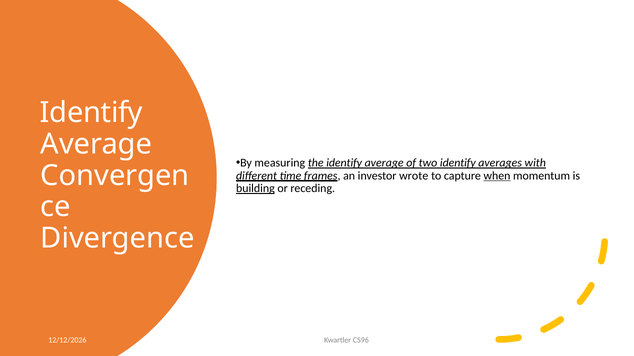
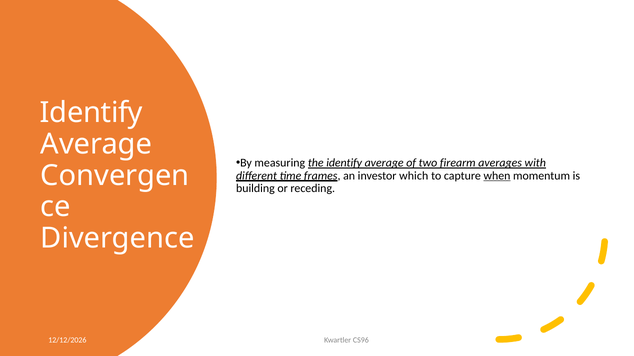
two identify: identify -> firearm
wrote: wrote -> which
building underline: present -> none
